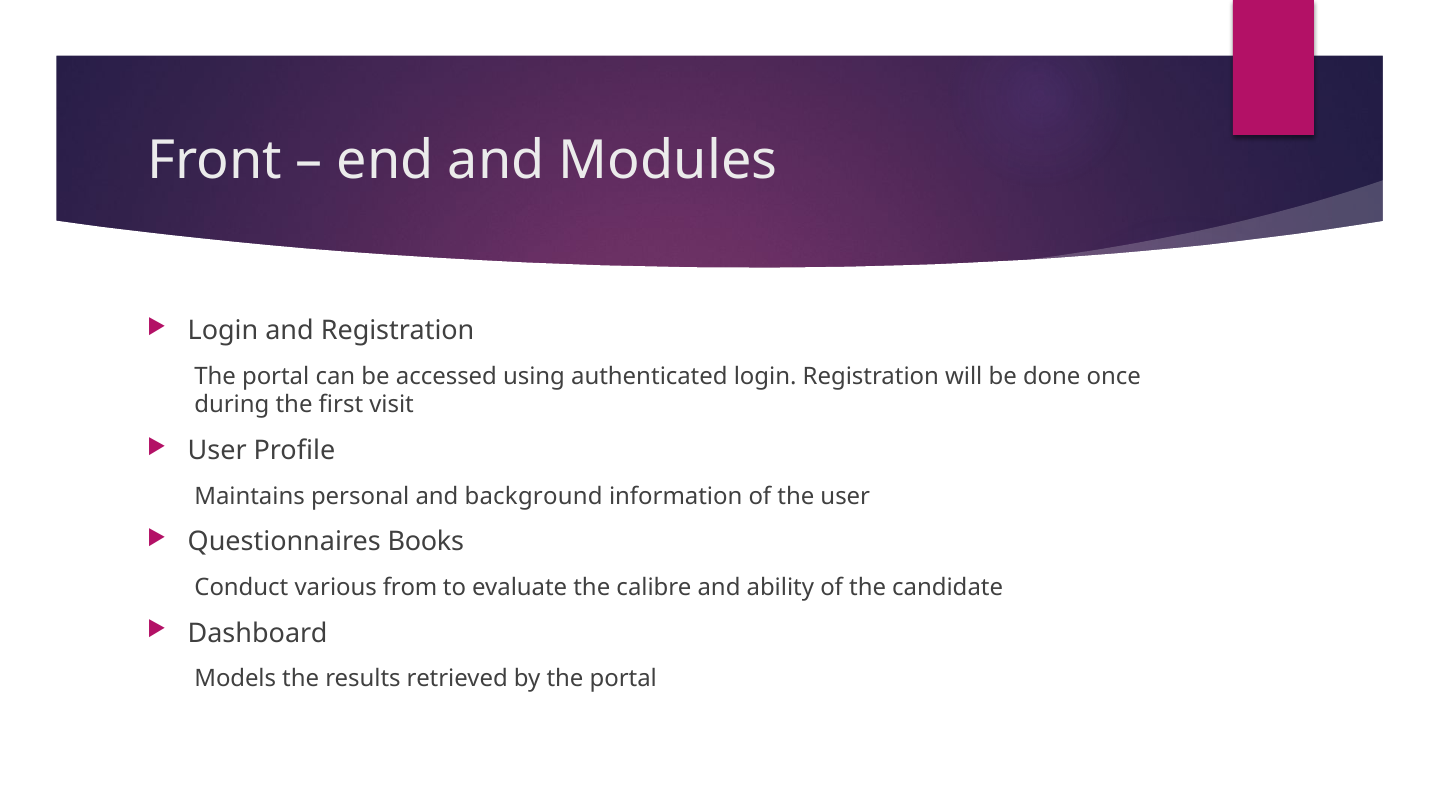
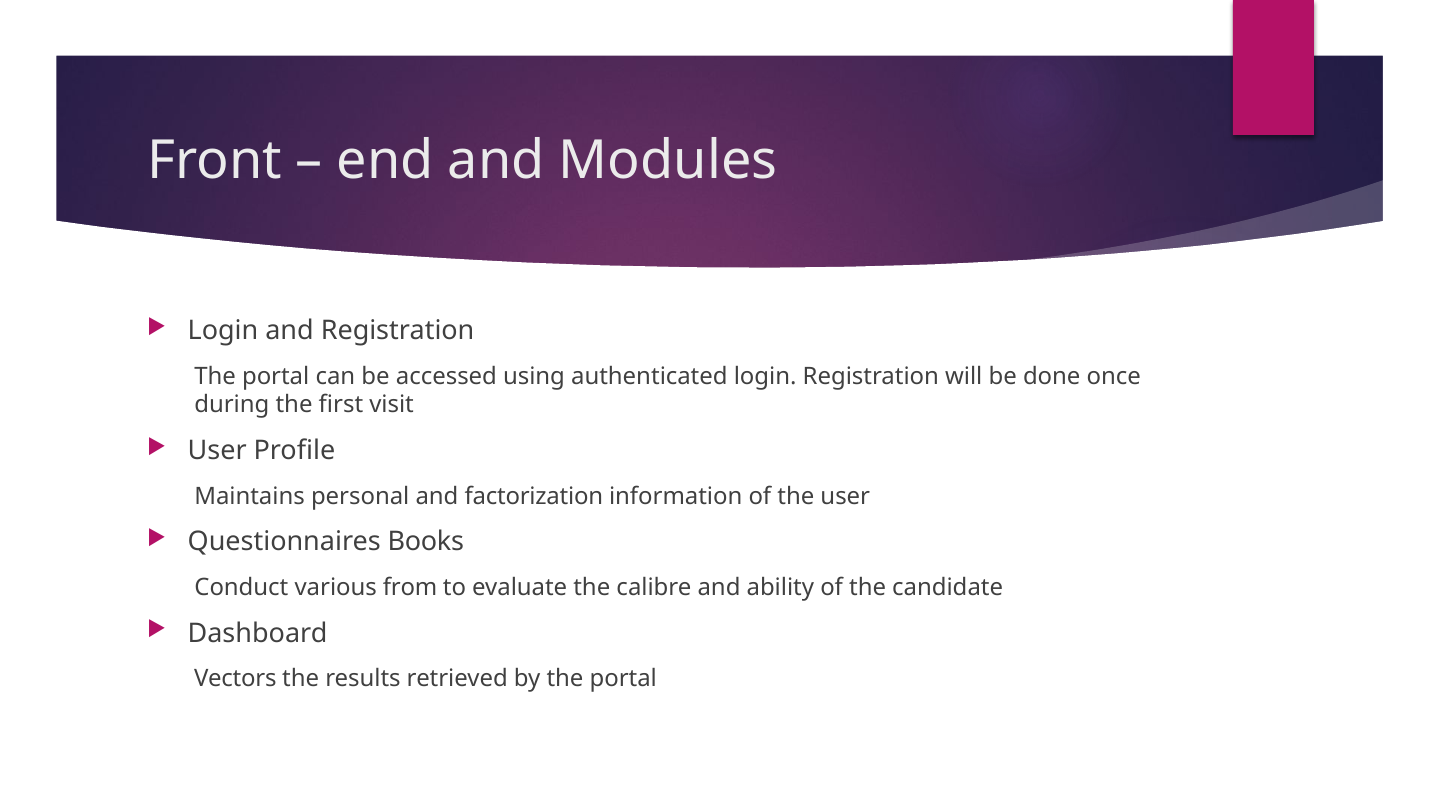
background: background -> factorization
Models: Models -> Vectors
